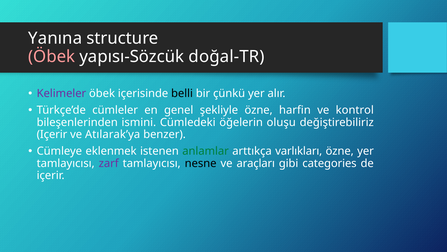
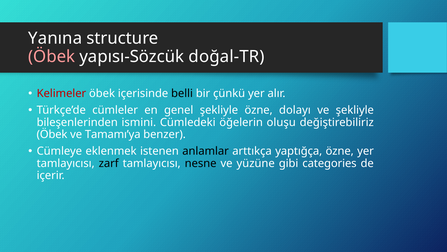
Kelimeler colour: purple -> red
harfin: harfin -> dolayı
ve kontrol: kontrol -> şekliyle
Içerir at (52, 134): Içerir -> Öbek
Atılarak’ya: Atılarak’ya -> Tamamı’ya
anlamlar colour: green -> black
varlıkları: varlıkları -> yaptığça
zarf colour: purple -> black
araçları: araçları -> yüzüne
